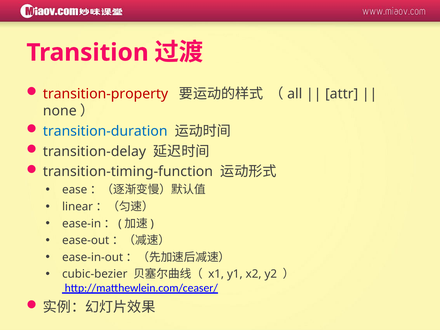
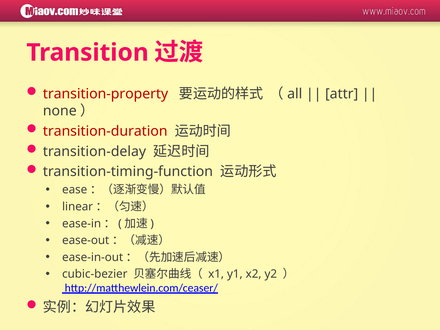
transition-duration colour: blue -> red
